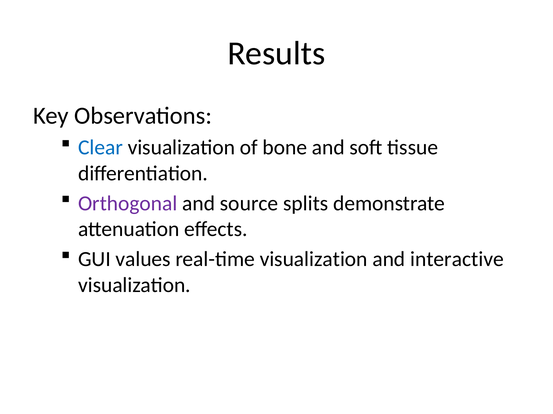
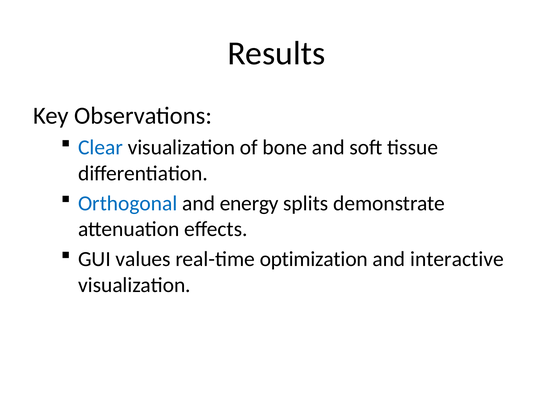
Orthogonal colour: purple -> blue
source: source -> energy
real-time visualization: visualization -> optimization
